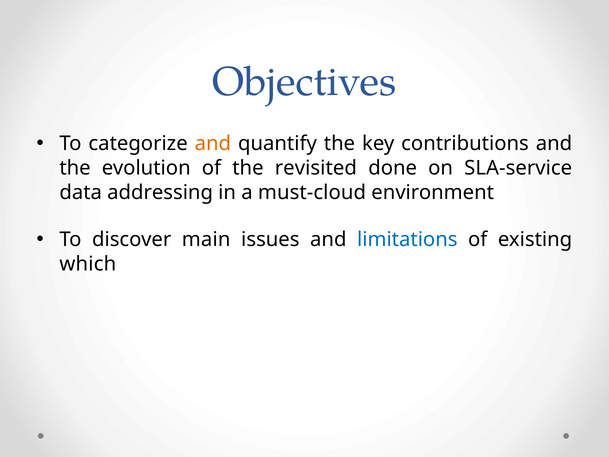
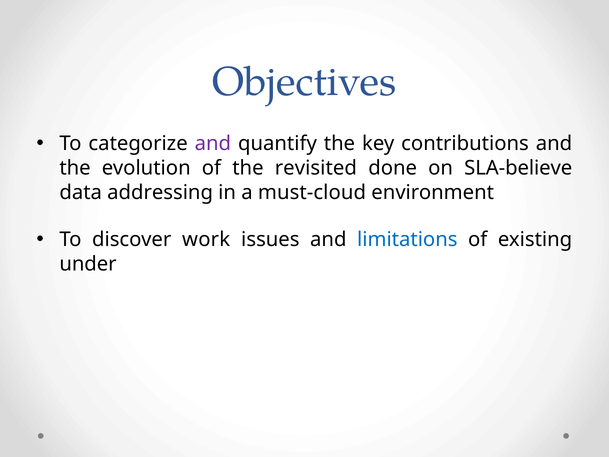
and at (213, 144) colour: orange -> purple
SLA-service: SLA-service -> SLA-believe
main: main -> work
which: which -> under
